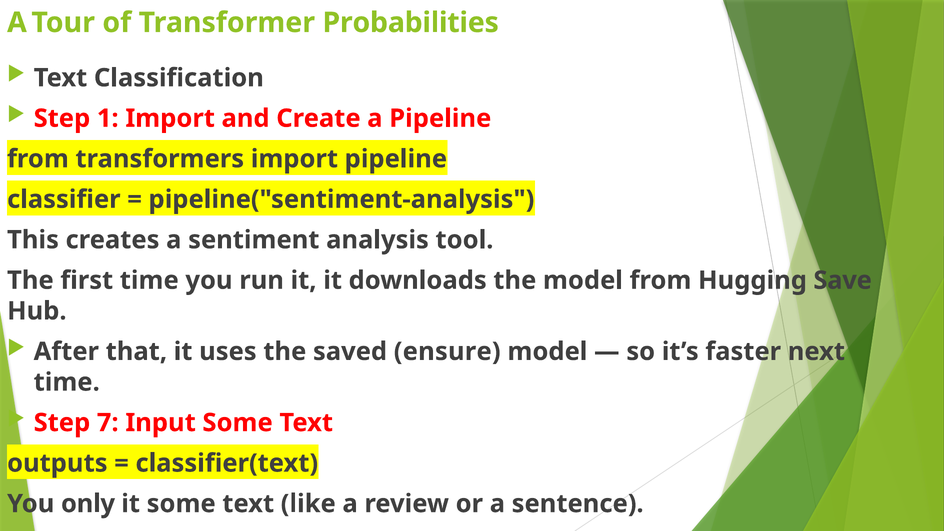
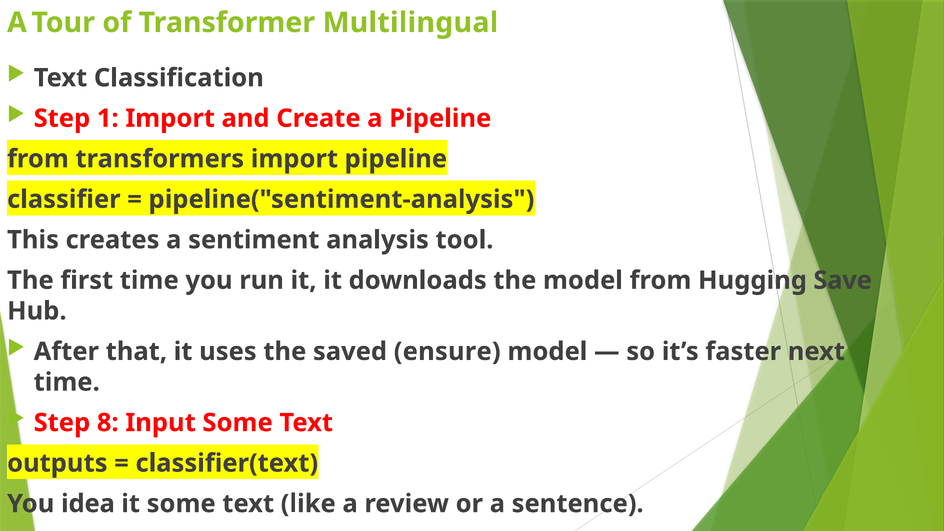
Probabilities: Probabilities -> Multilingual
7: 7 -> 8
only: only -> idea
